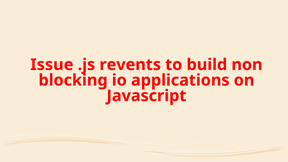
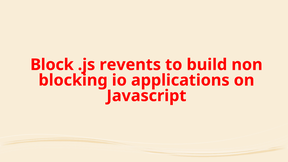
Issue: Issue -> Block
